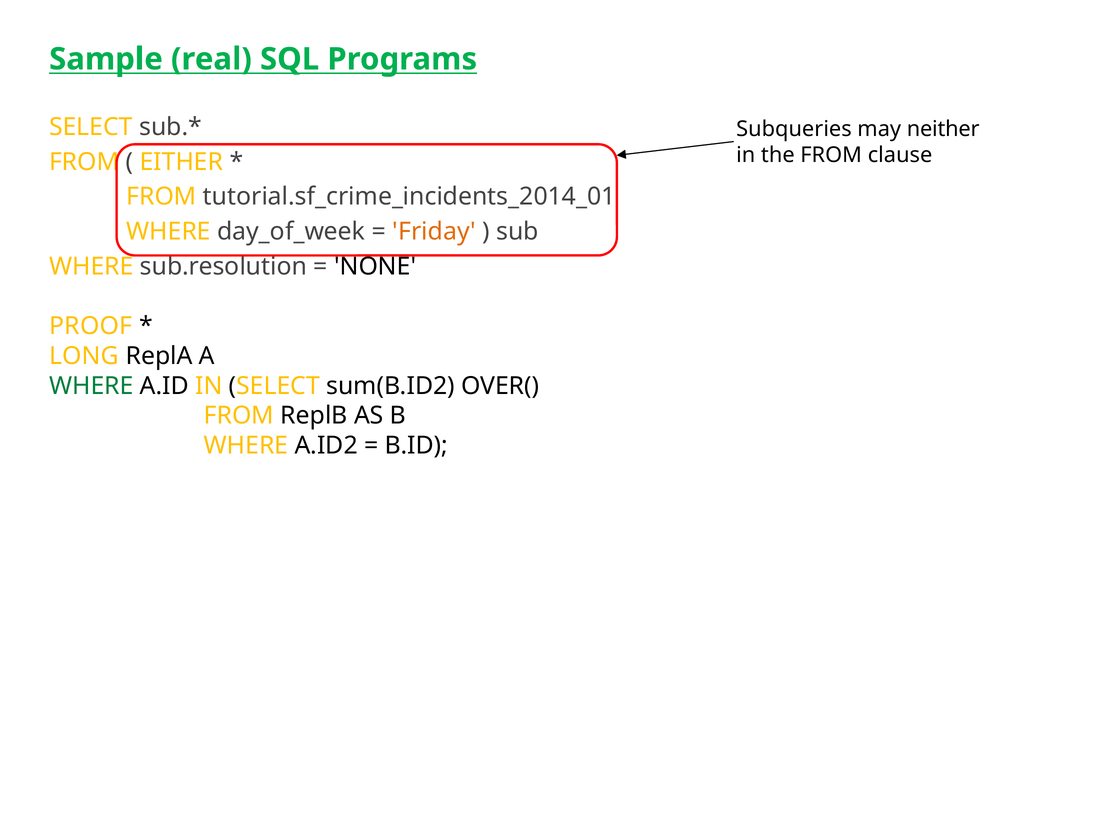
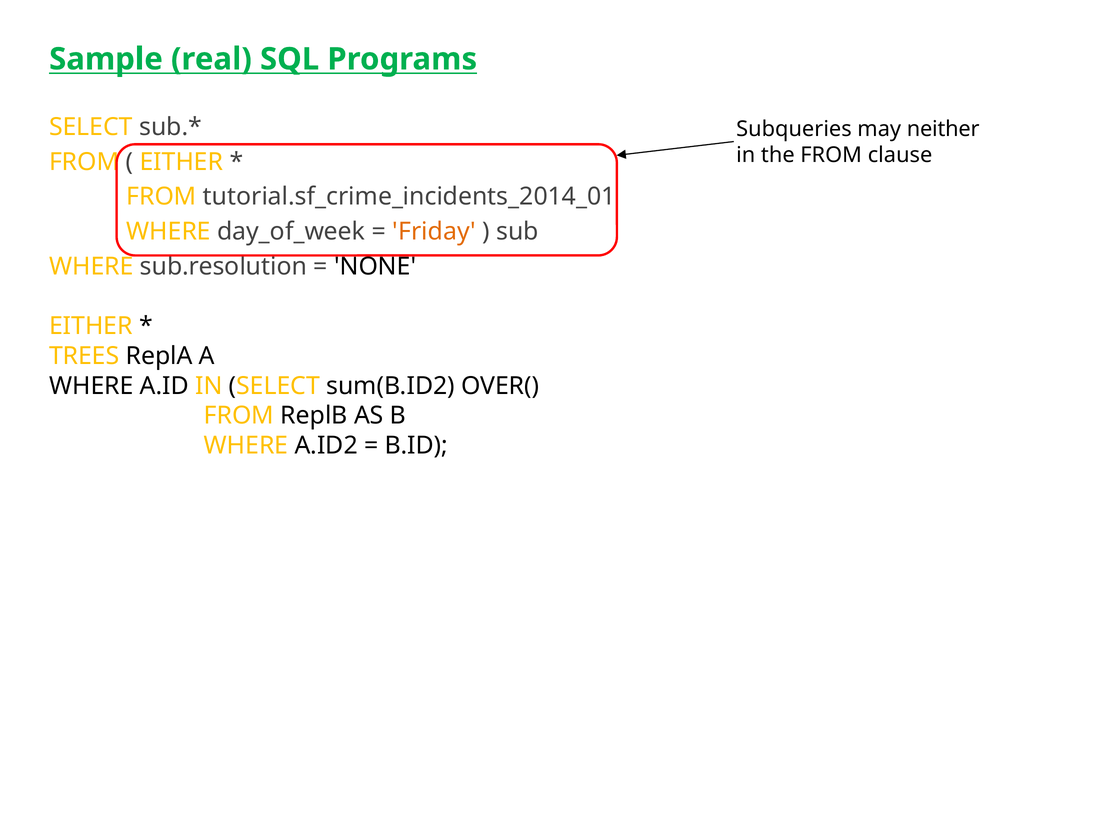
PROOF at (91, 326): PROOF -> EITHER
LONG: LONG -> TREES
WHERE at (91, 386) colour: green -> black
